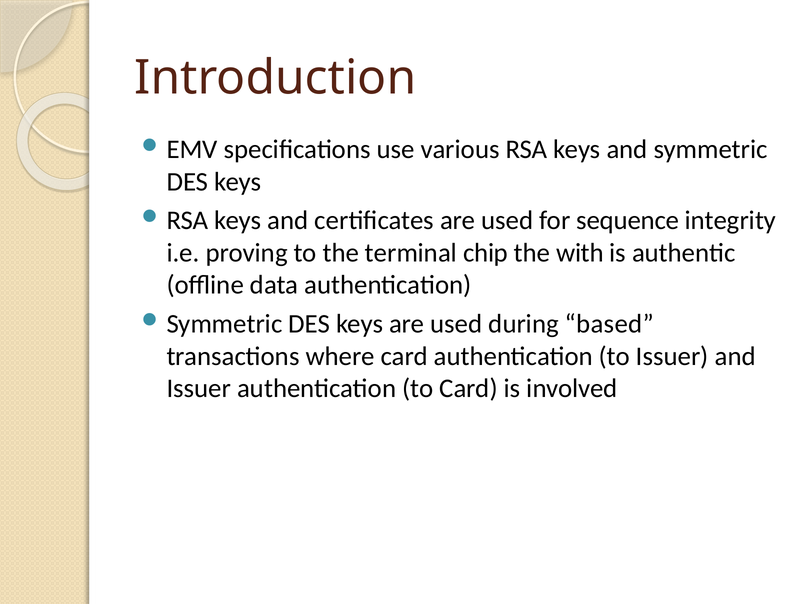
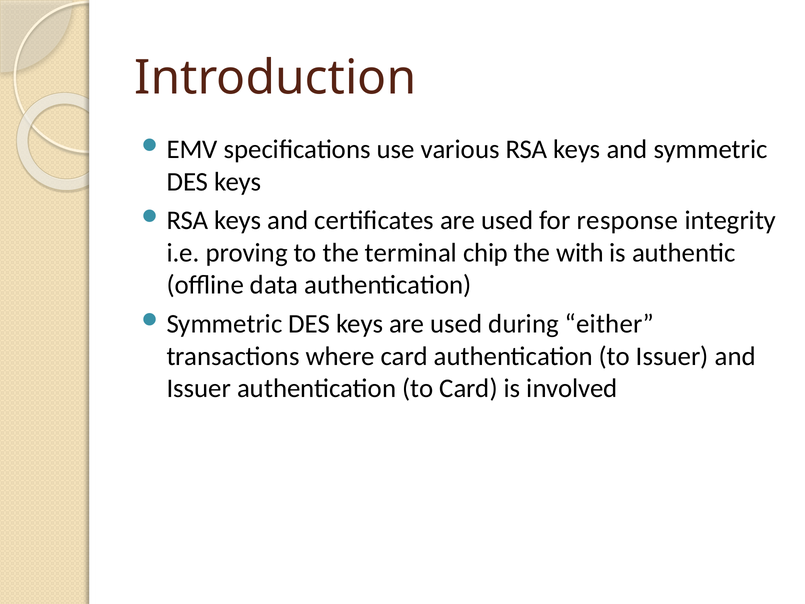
sequence: sequence -> response
based: based -> either
